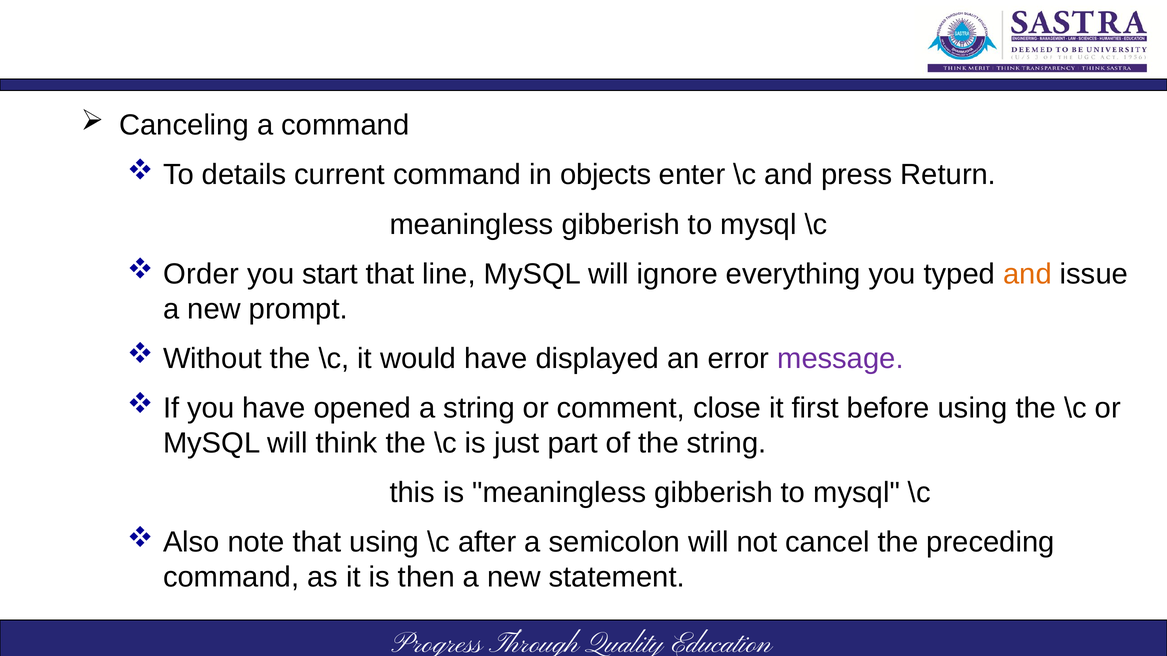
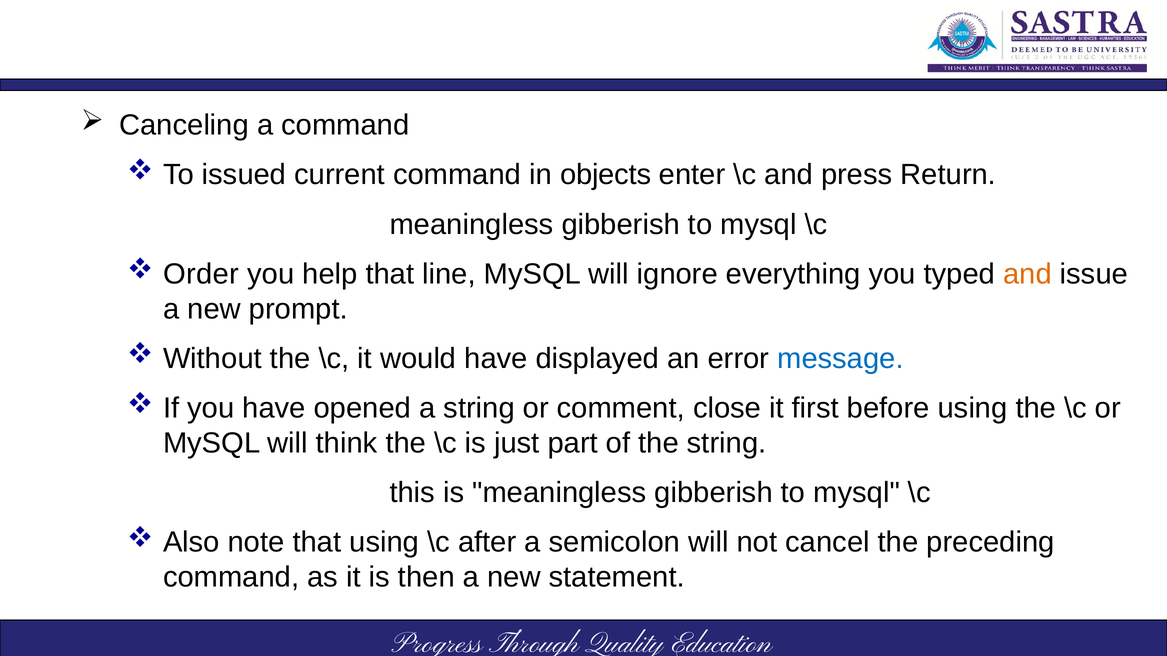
details: details -> issued
start: start -> help
message colour: purple -> blue
